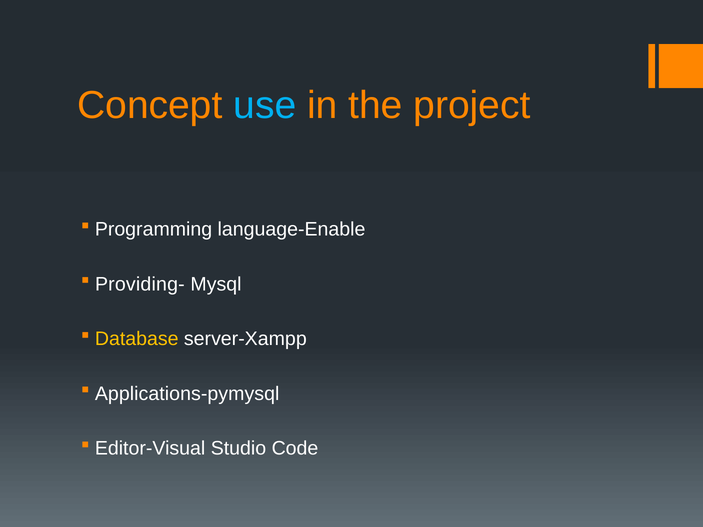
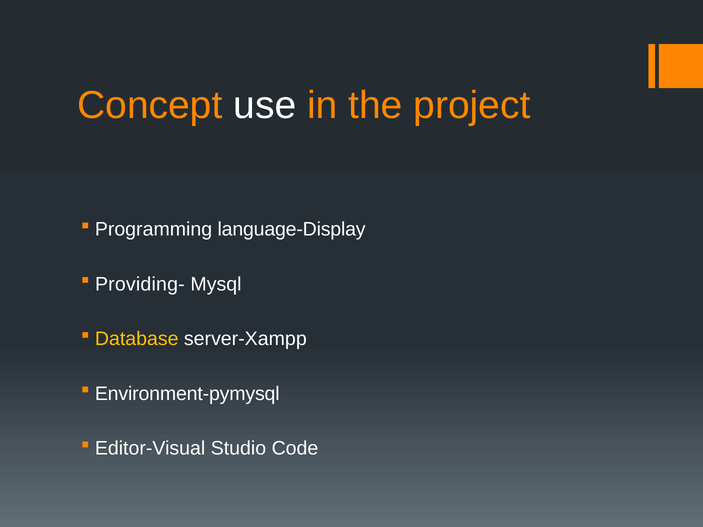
use colour: light blue -> white
language-Enable: language-Enable -> language-Display
Applications-pymysql: Applications-pymysql -> Environment-pymysql
